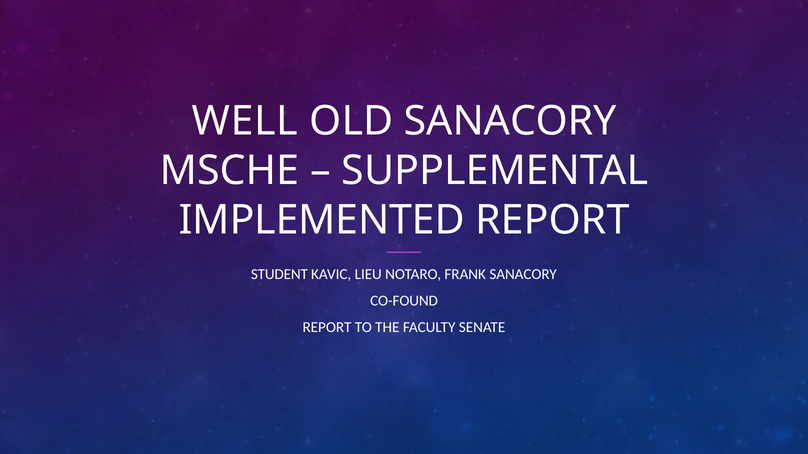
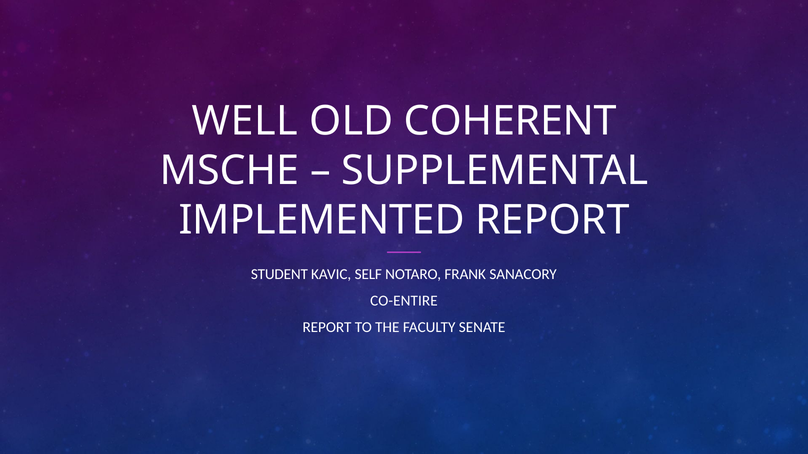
OLD SANACORY: SANACORY -> COHERENT
LIEU: LIEU -> SELF
CO-FOUND: CO-FOUND -> CO-ENTIRE
